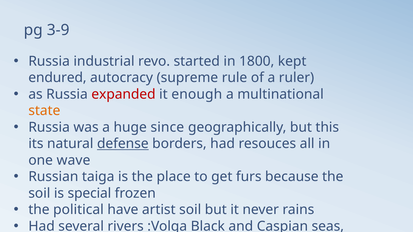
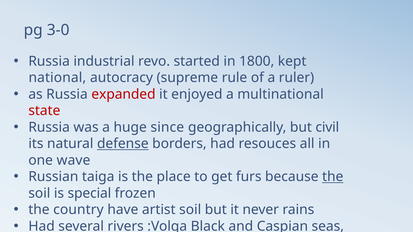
3-9: 3-9 -> 3-0
endured: endured -> national
enough: enough -> enjoyed
state colour: orange -> red
this: this -> civil
the at (333, 177) underline: none -> present
political: political -> country
